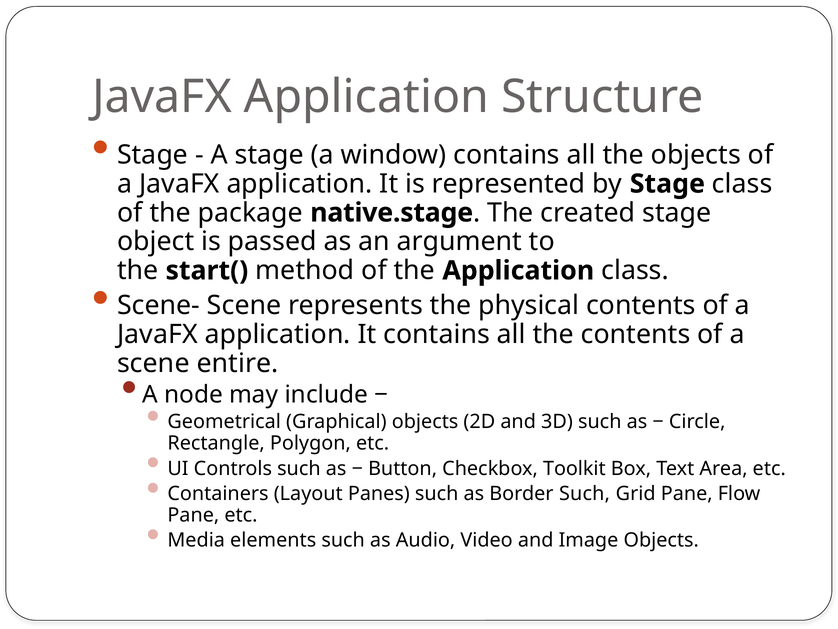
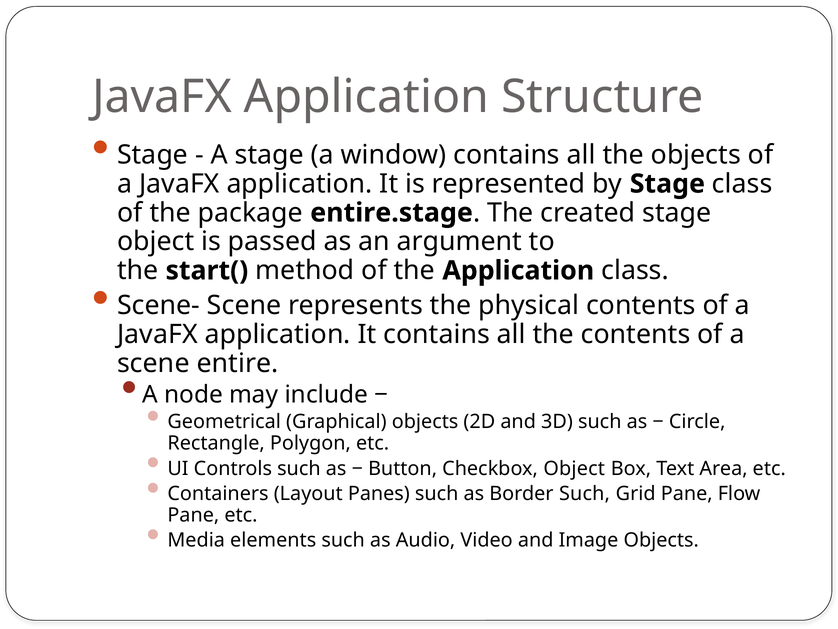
native.stage: native.stage -> entire.stage
Checkbox Toolkit: Toolkit -> Object
